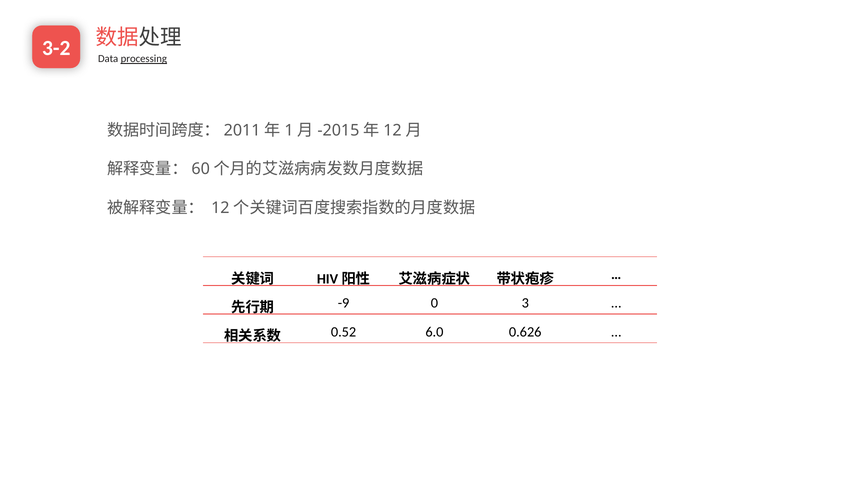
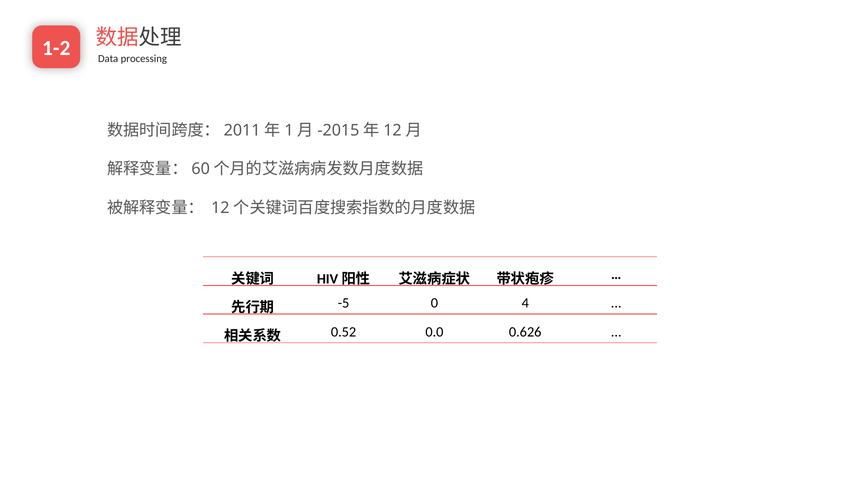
3-2: 3-2 -> 1-2
processing underline: present -> none
-9: -9 -> -5
3: 3 -> 4
6.0: 6.0 -> 0.0
